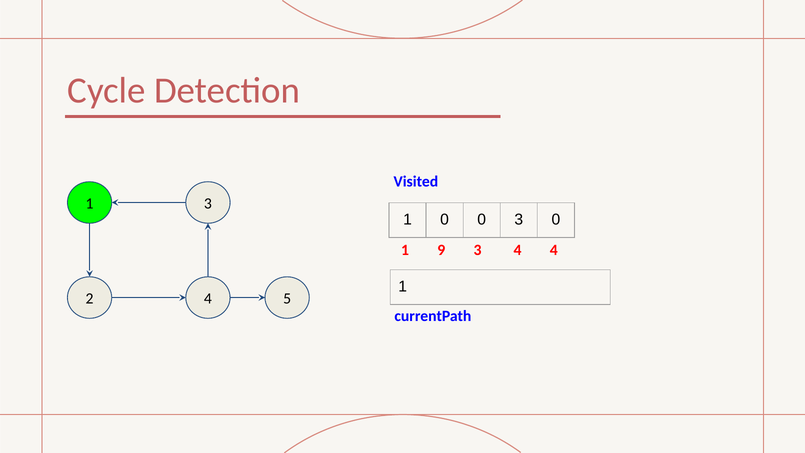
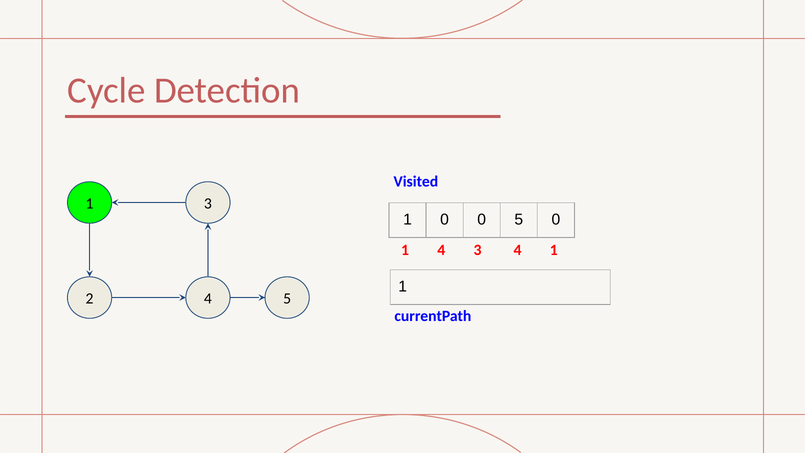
0 3: 3 -> 5
1 9: 9 -> 4
4 4: 4 -> 1
